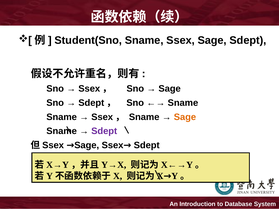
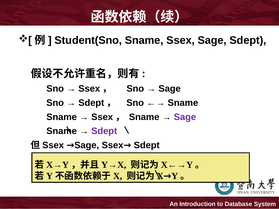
Sage at (185, 117) colour: orange -> purple
